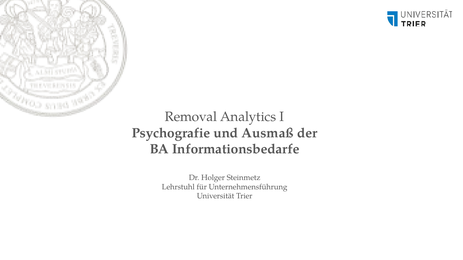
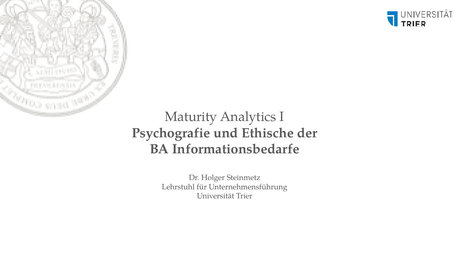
Removal: Removal -> Maturity
Ausmaß: Ausmaß -> Ethische
